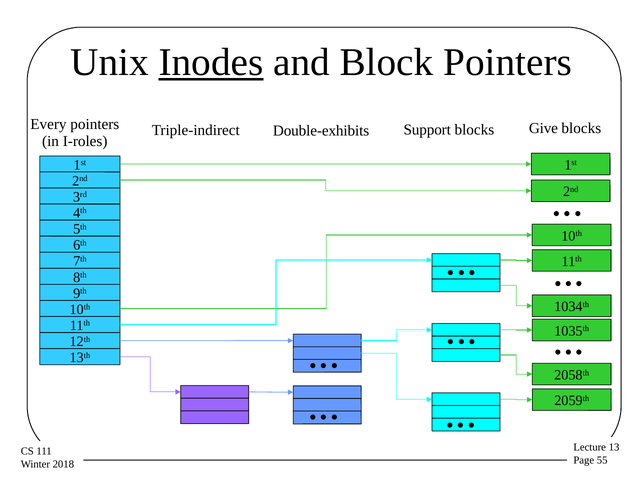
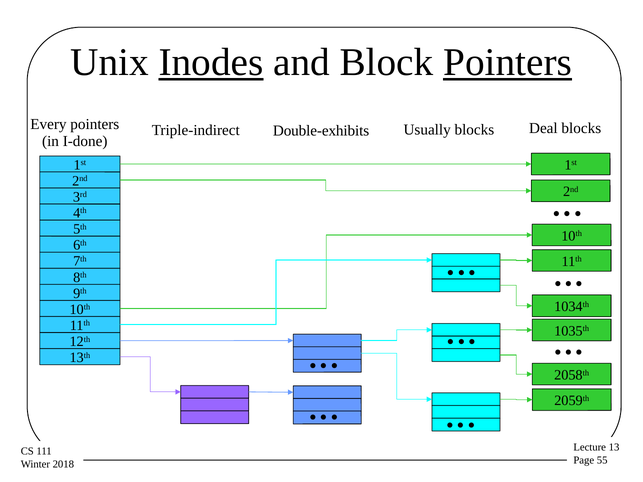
Pointers at (508, 62) underline: none -> present
Support: Support -> Usually
Give: Give -> Deal
I-roles: I-roles -> I-done
